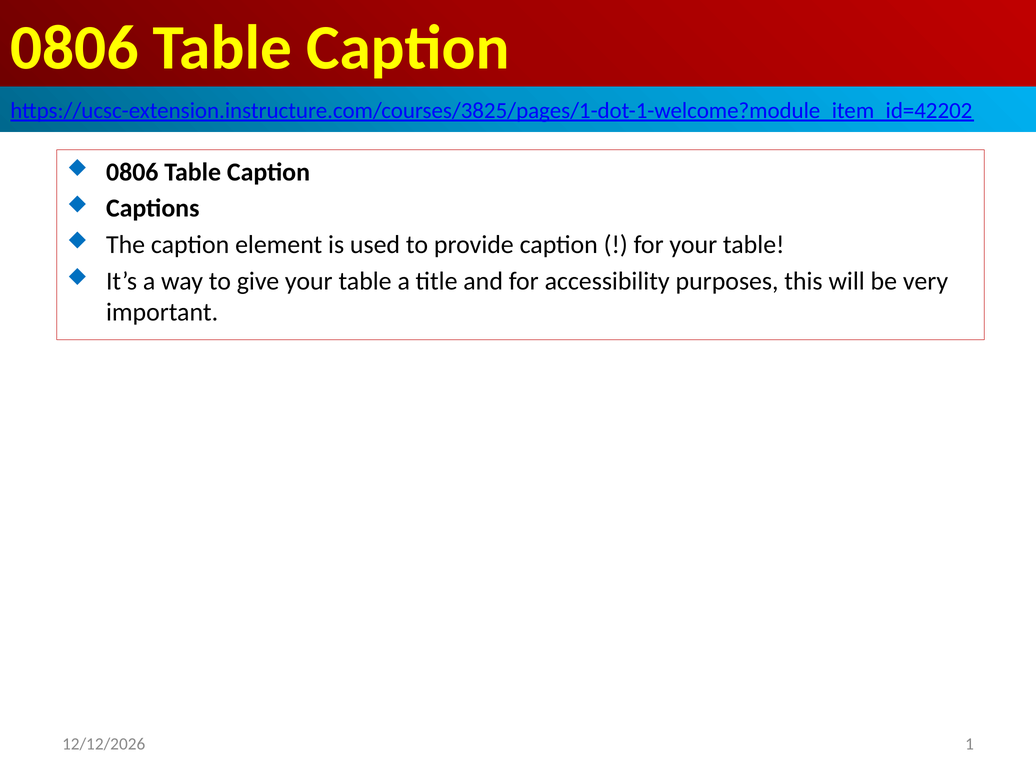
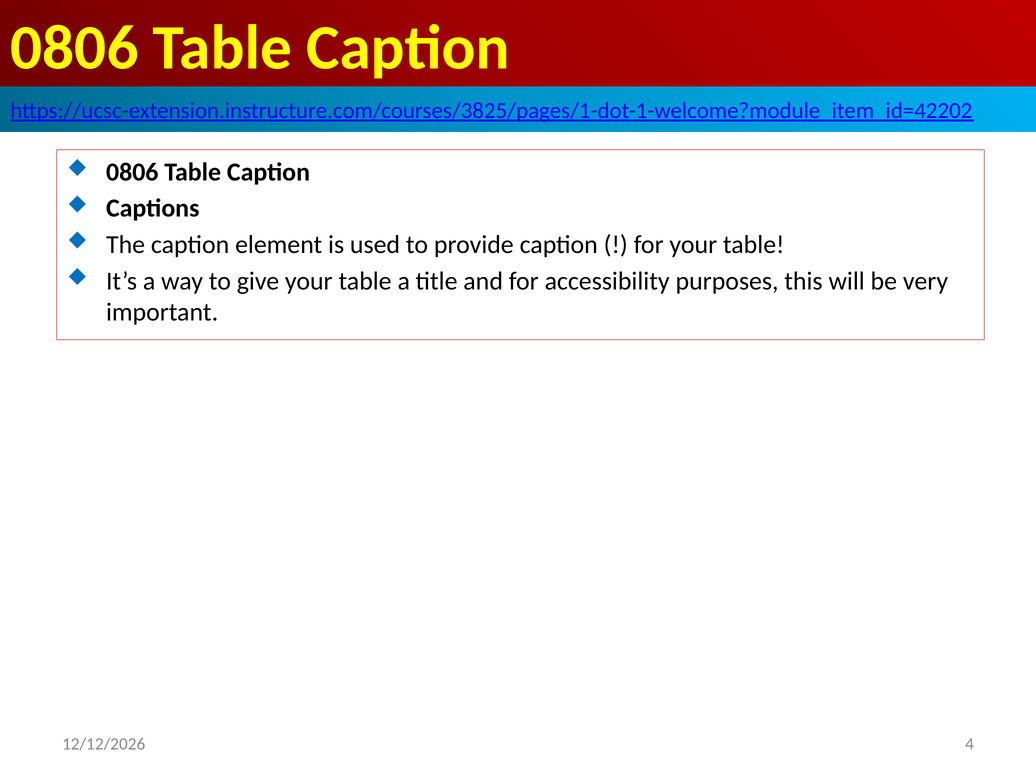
1: 1 -> 4
